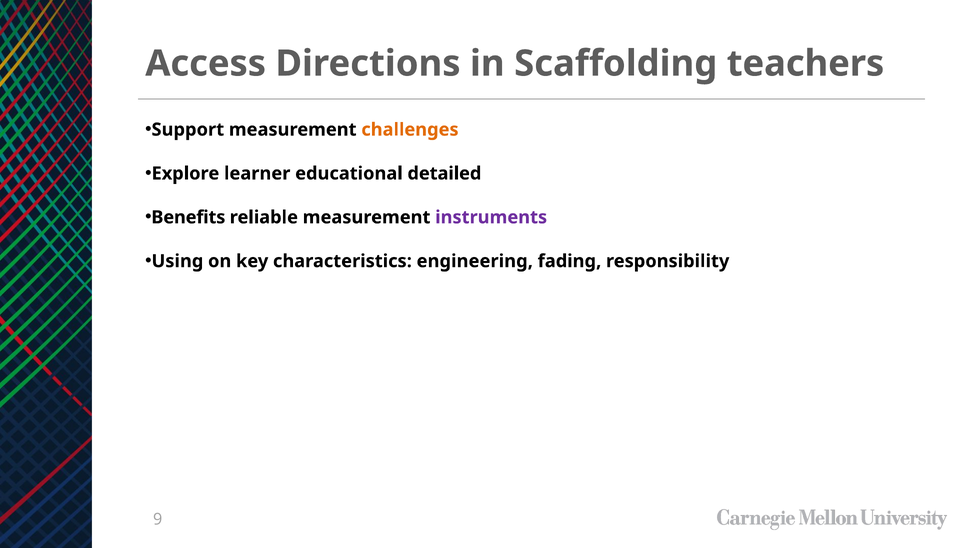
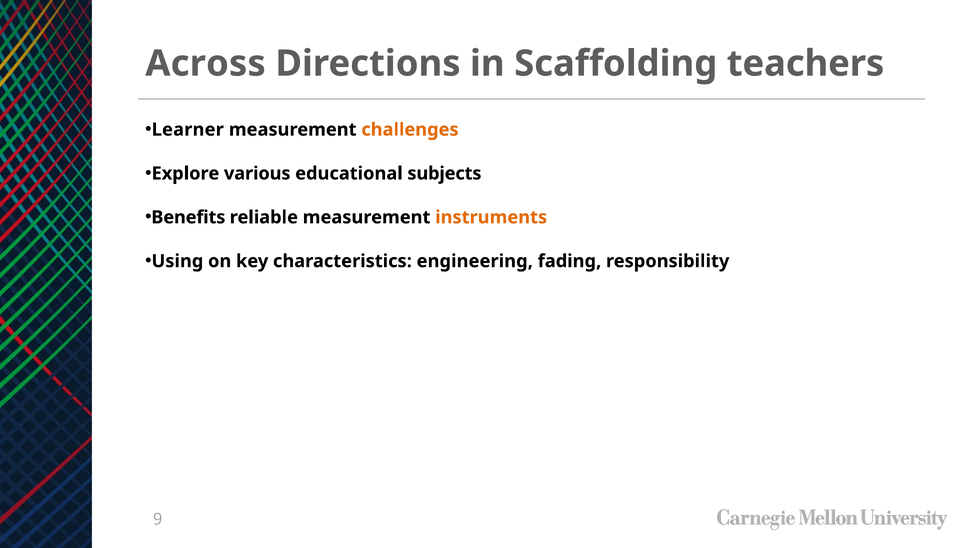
Access: Access -> Across
Support: Support -> Learner
learner: learner -> various
detailed: detailed -> subjects
instruments colour: purple -> orange
